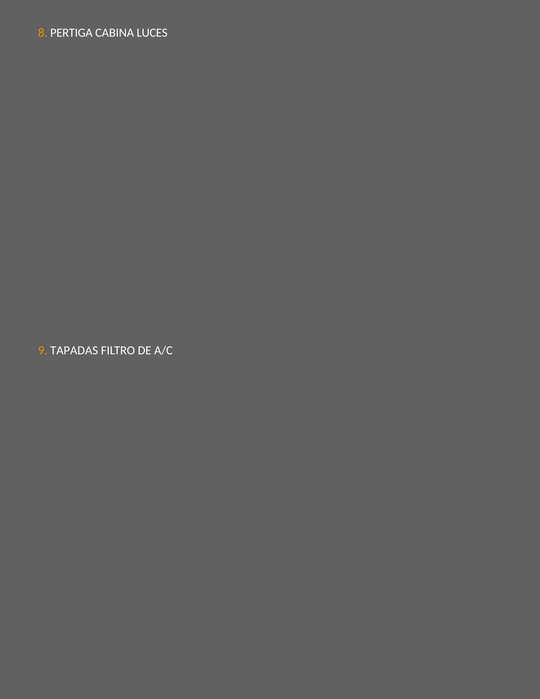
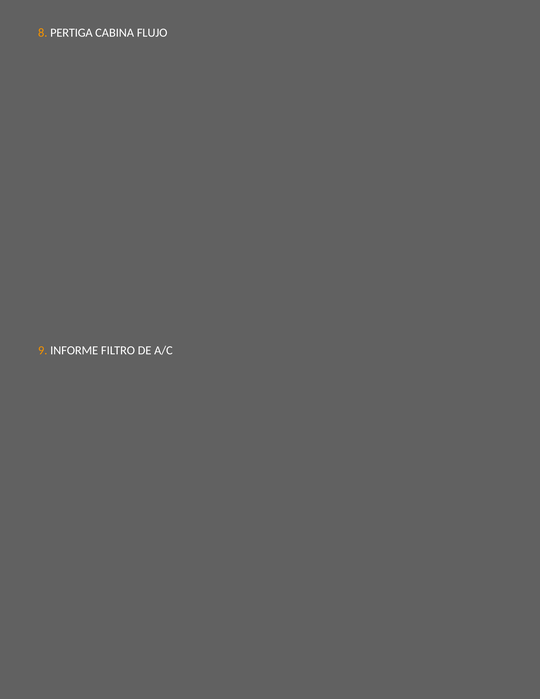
LUCES: LUCES -> FLUJO
TAPADAS: TAPADAS -> INFORME
